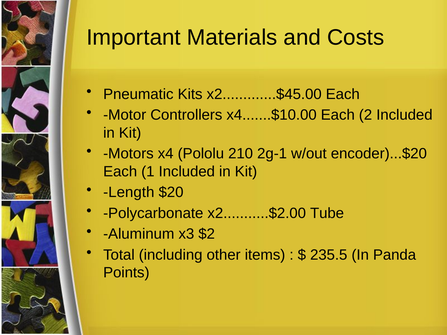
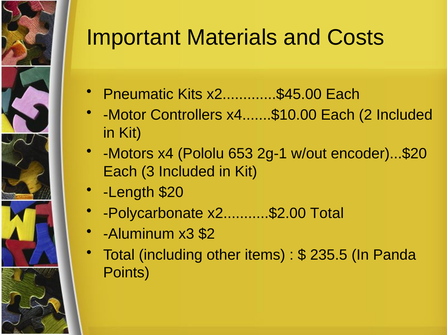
210: 210 -> 653
1: 1 -> 3
x2...........$2.00 Tube: Tube -> Total
